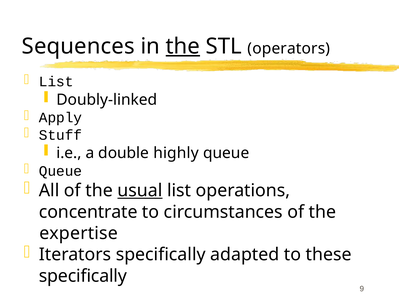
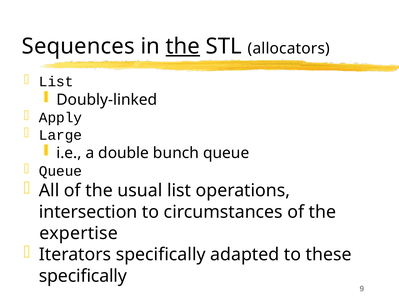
operators: operators -> allocators
Stuff: Stuff -> Large
highly: highly -> bunch
usual underline: present -> none
concentrate: concentrate -> intersection
